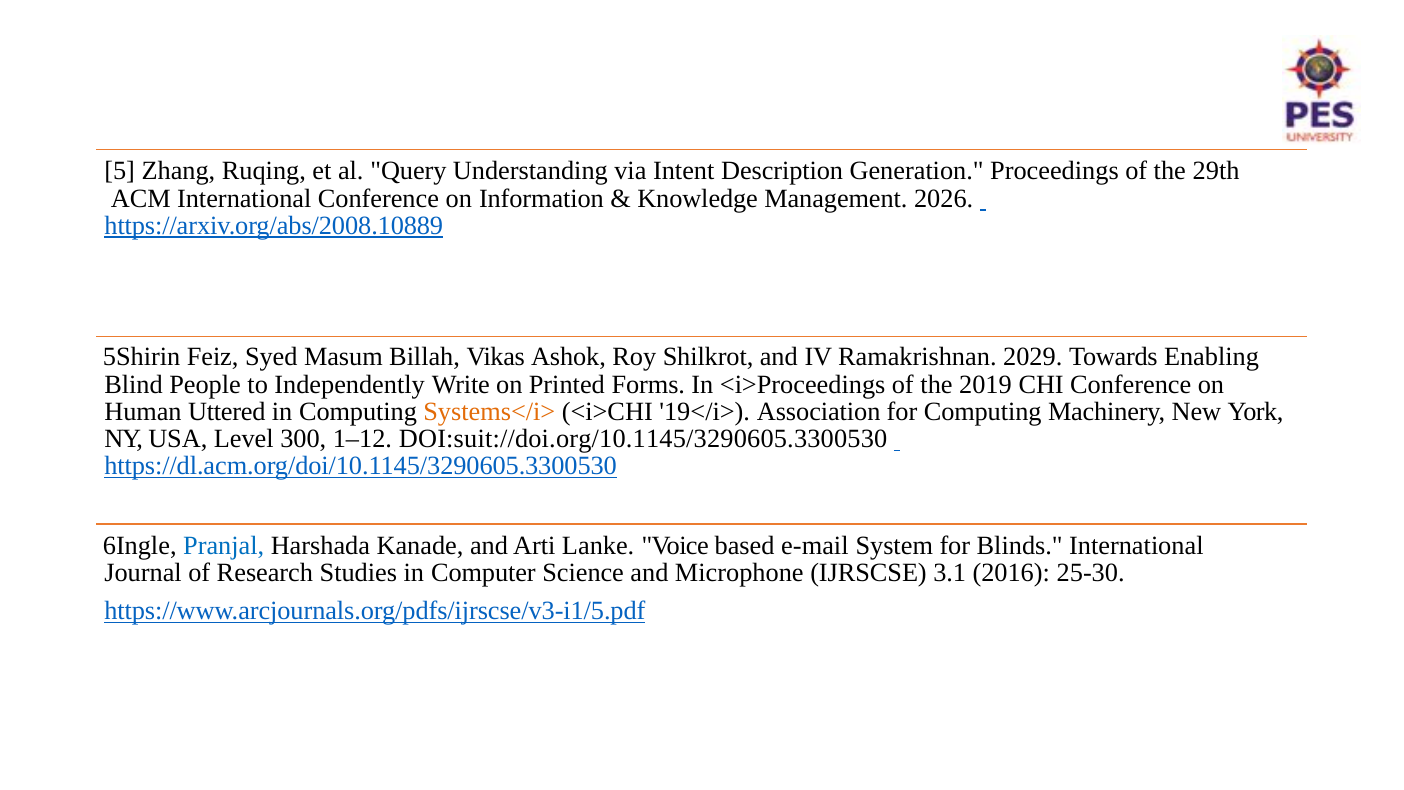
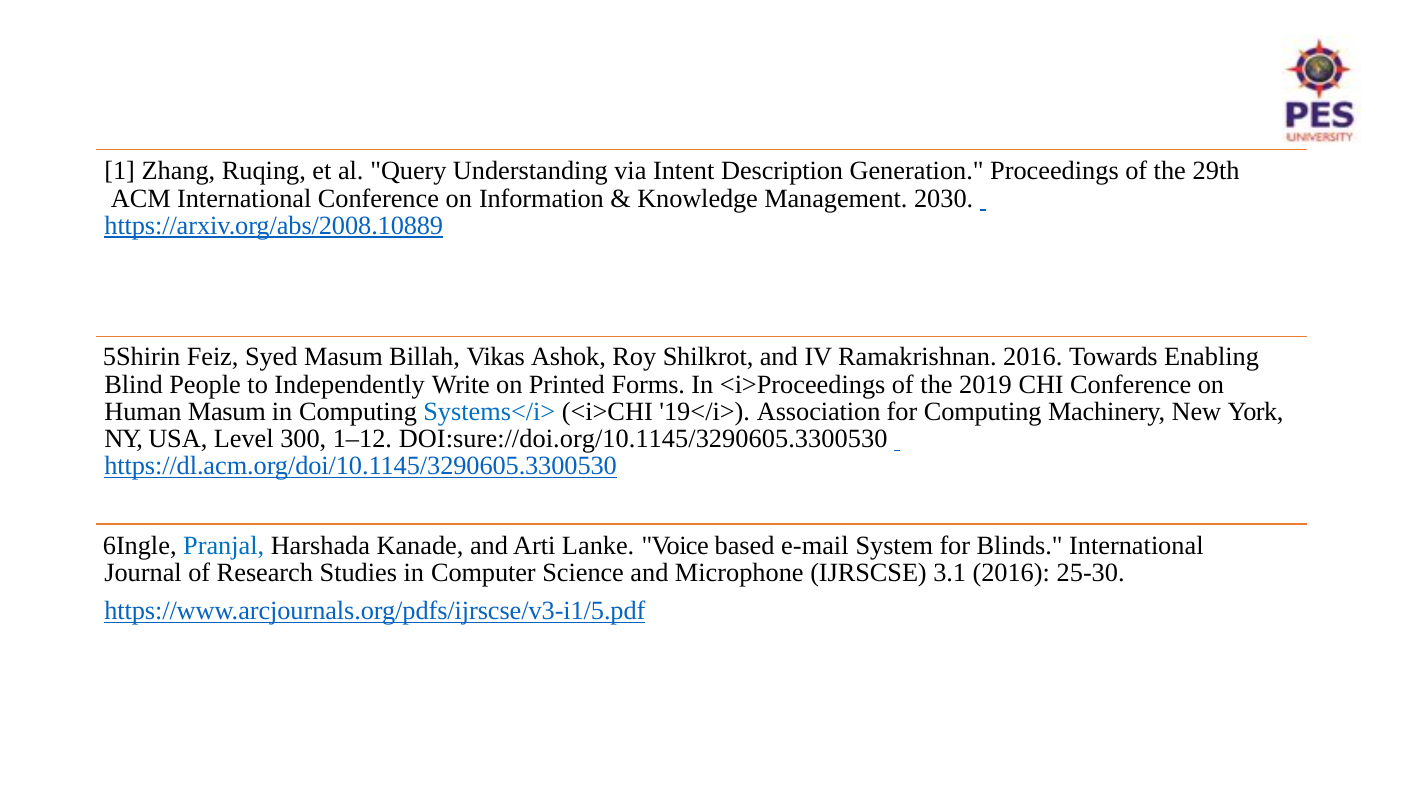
5: 5 -> 1
2026: 2026 -> 2030
Ramakrishnan 2029: 2029 -> 2016
Human Uttered: Uttered -> Masum
Systems</i> colour: orange -> blue
DOI:suit://doi.org/10.1145/3290605.3300530: DOI:suit://doi.org/10.1145/3290605.3300530 -> DOI:sure://doi.org/10.1145/3290605.3300530
